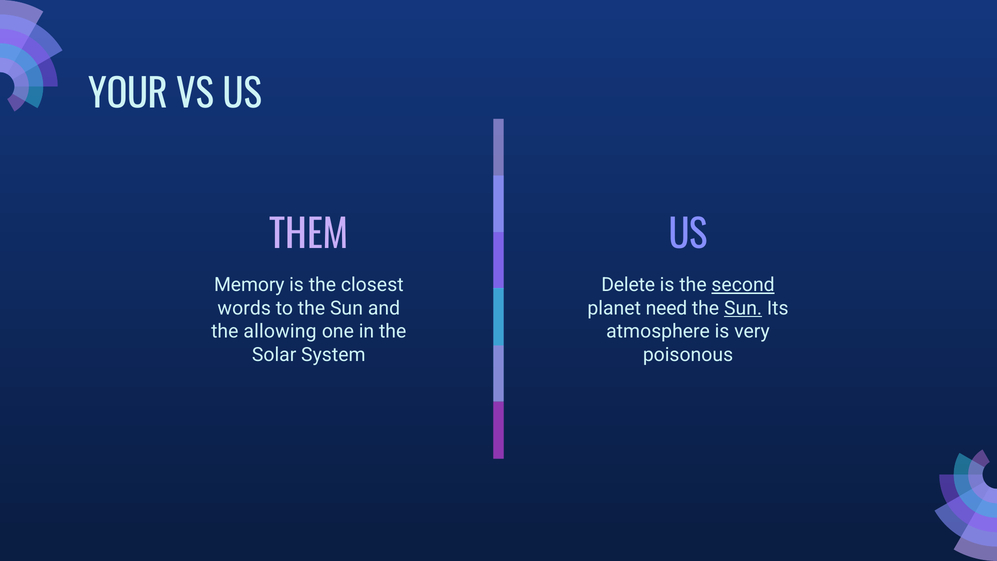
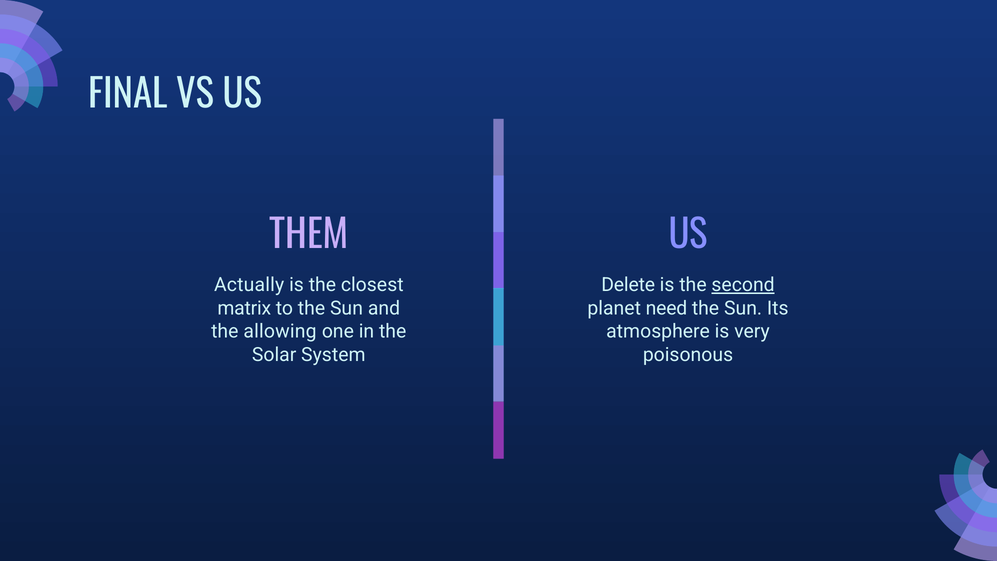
YOUR: YOUR -> FINAL
Memory: Memory -> Actually
words: words -> matrix
Sun at (743, 308) underline: present -> none
